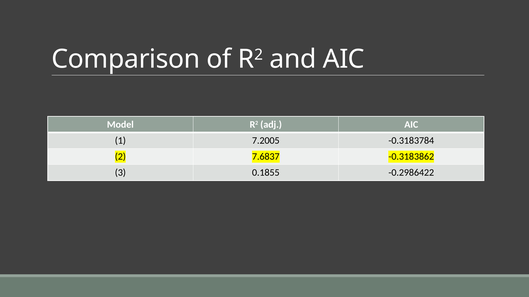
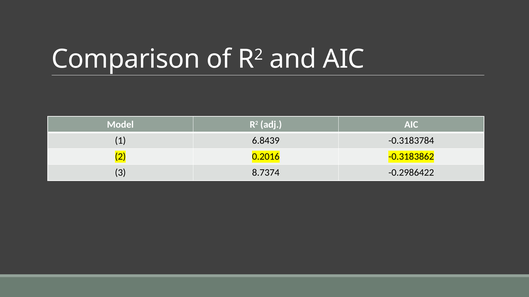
7.2005: 7.2005 -> 6.8439
7.6837: 7.6837 -> 0.2016
0.1855: 0.1855 -> 8.7374
